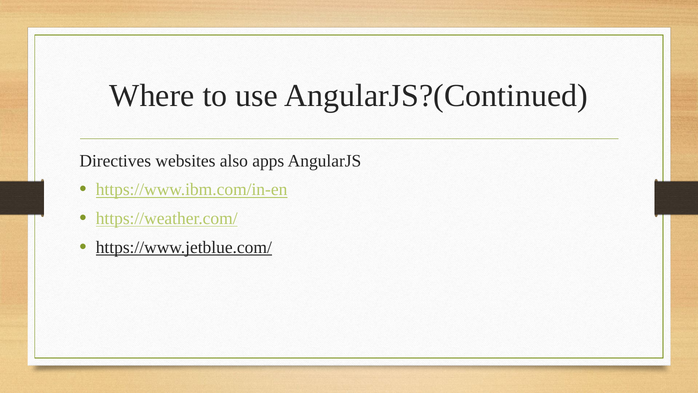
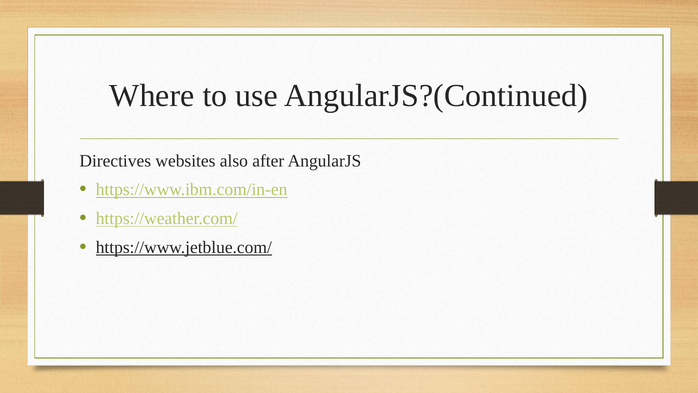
apps: apps -> after
